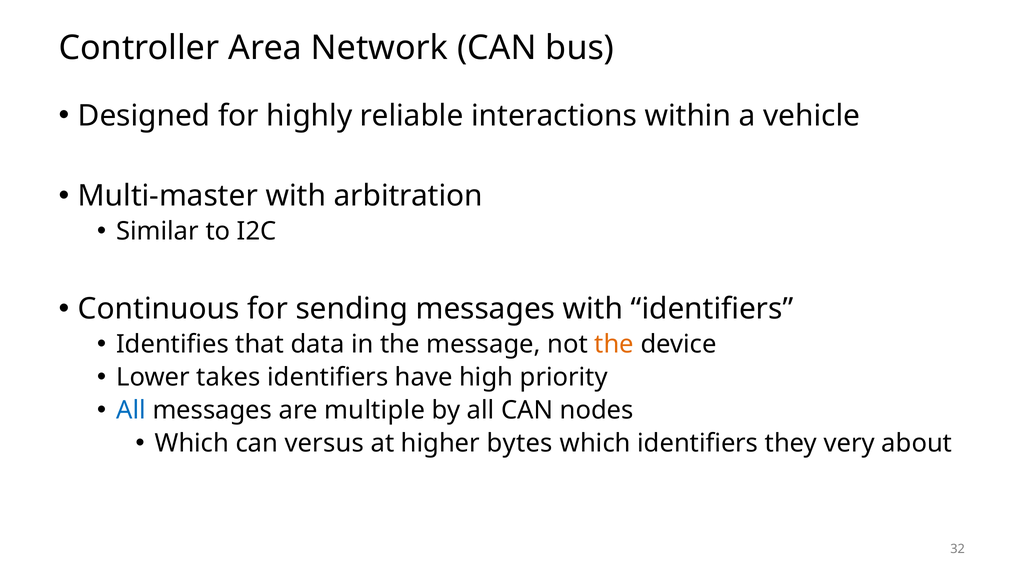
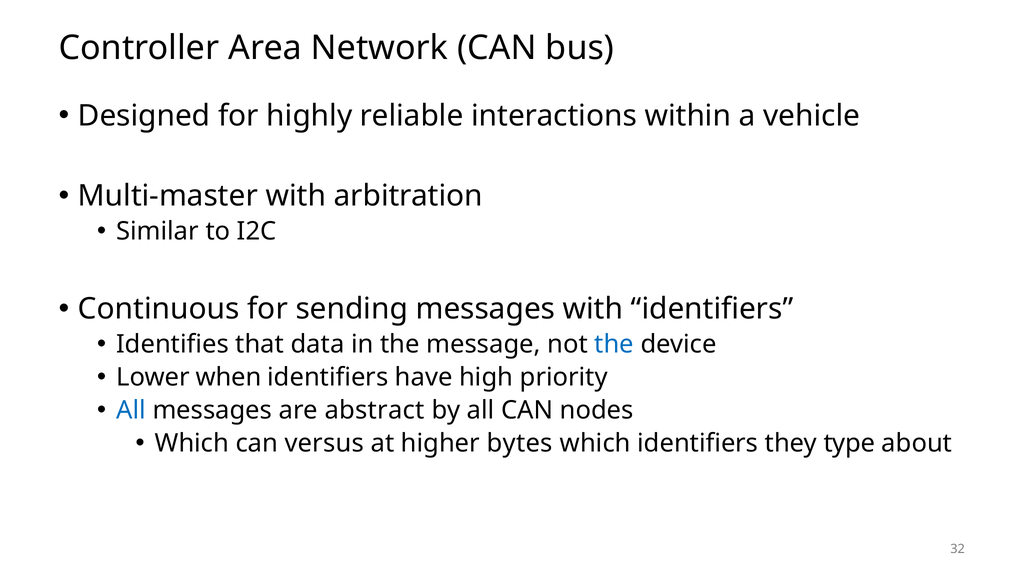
the at (614, 344) colour: orange -> blue
takes: takes -> when
multiple: multiple -> abstract
very: very -> type
